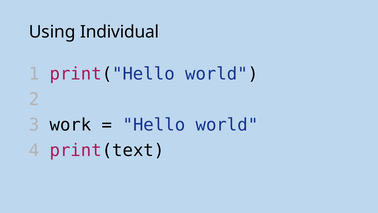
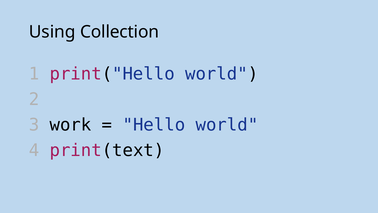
Individual: Individual -> Collection
